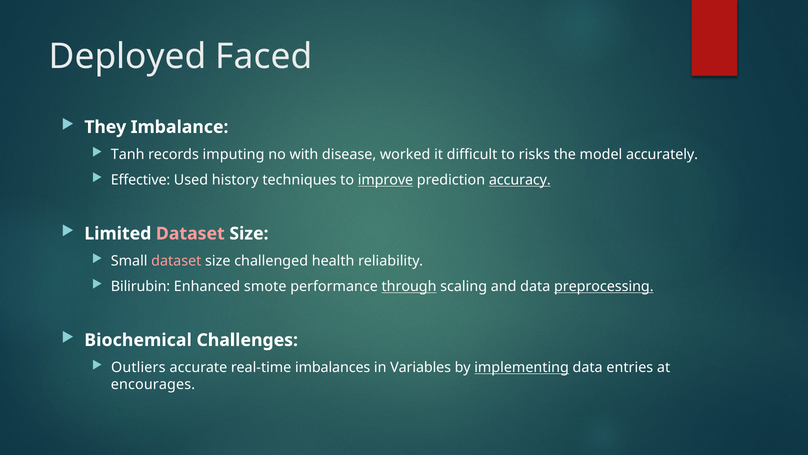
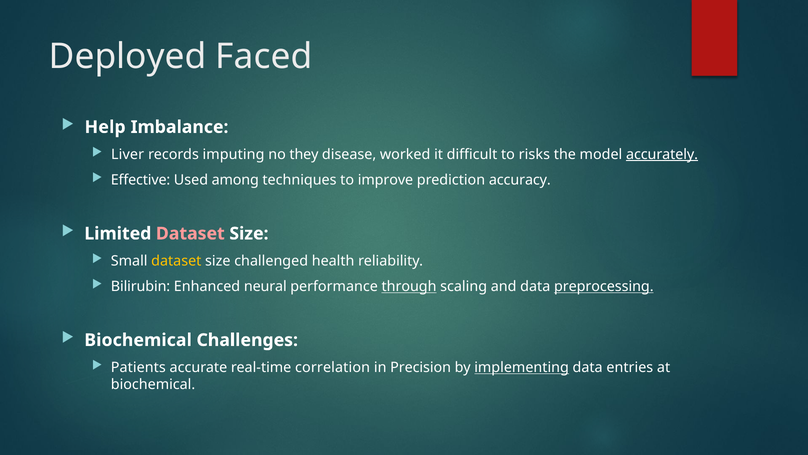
They: They -> Help
Tanh: Tanh -> Liver
with: with -> they
accurately underline: none -> present
history: history -> among
improve underline: present -> none
accuracy underline: present -> none
dataset at (176, 261) colour: pink -> yellow
smote: smote -> neural
Outliers: Outliers -> Patients
imbalances: imbalances -> correlation
Variables: Variables -> Precision
encourages at (153, 384): encourages -> biochemical
